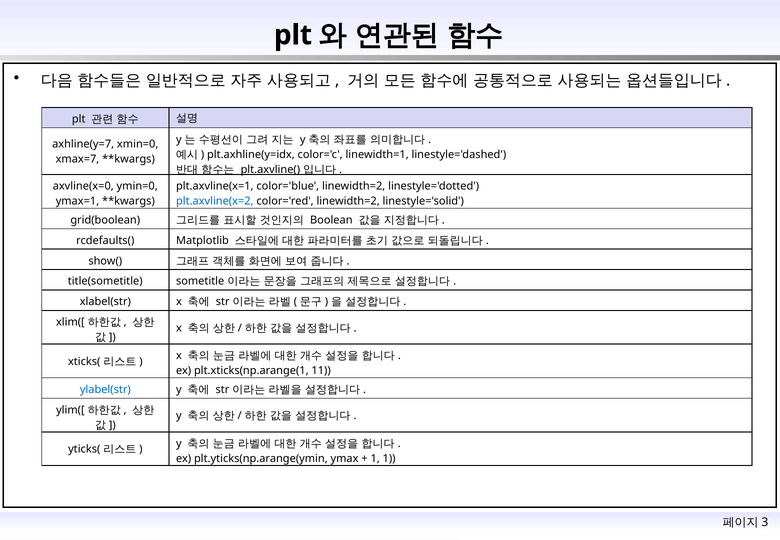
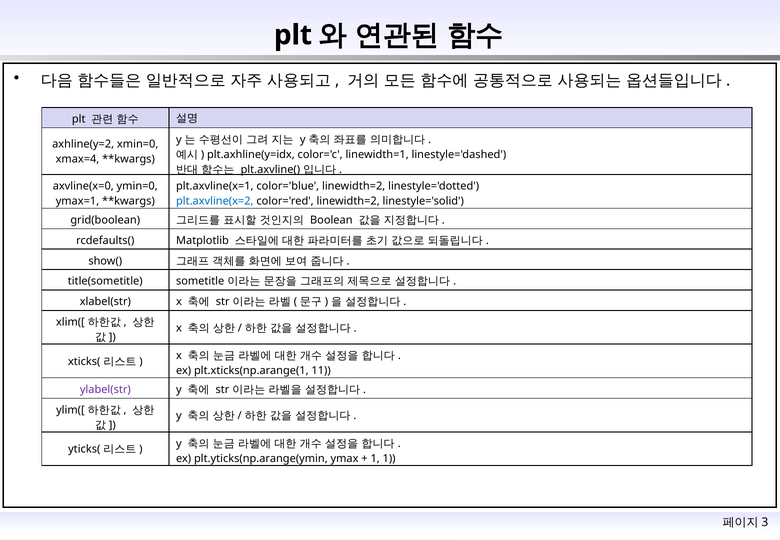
axhline(y=7: axhline(y=7 -> axhline(y=2
xmax=7: xmax=7 -> xmax=4
ylabel(str colour: blue -> purple
